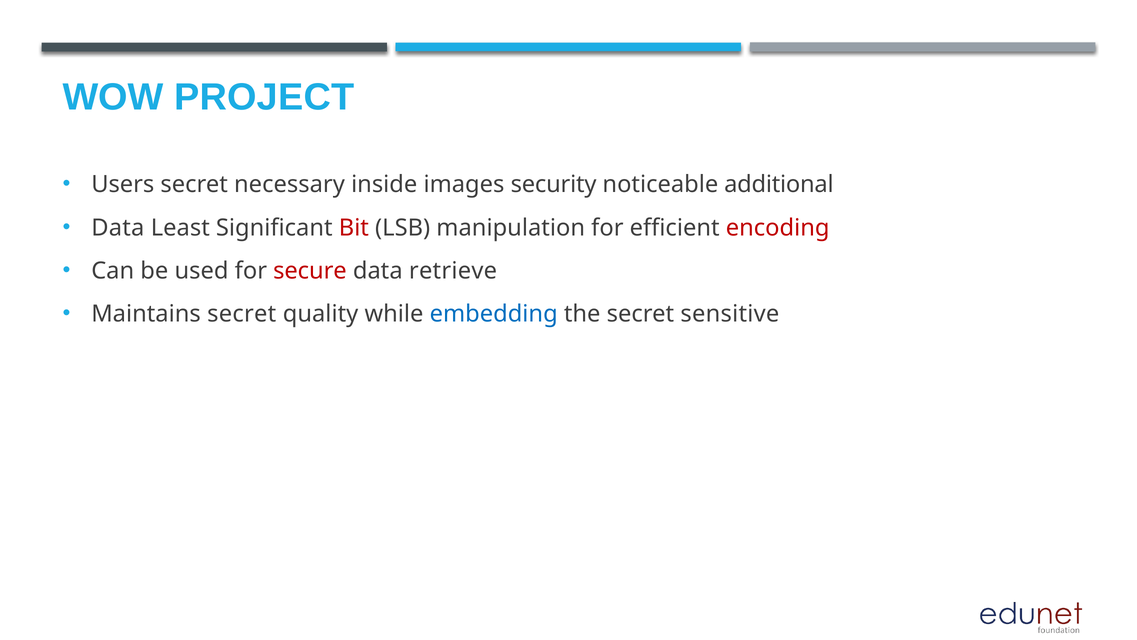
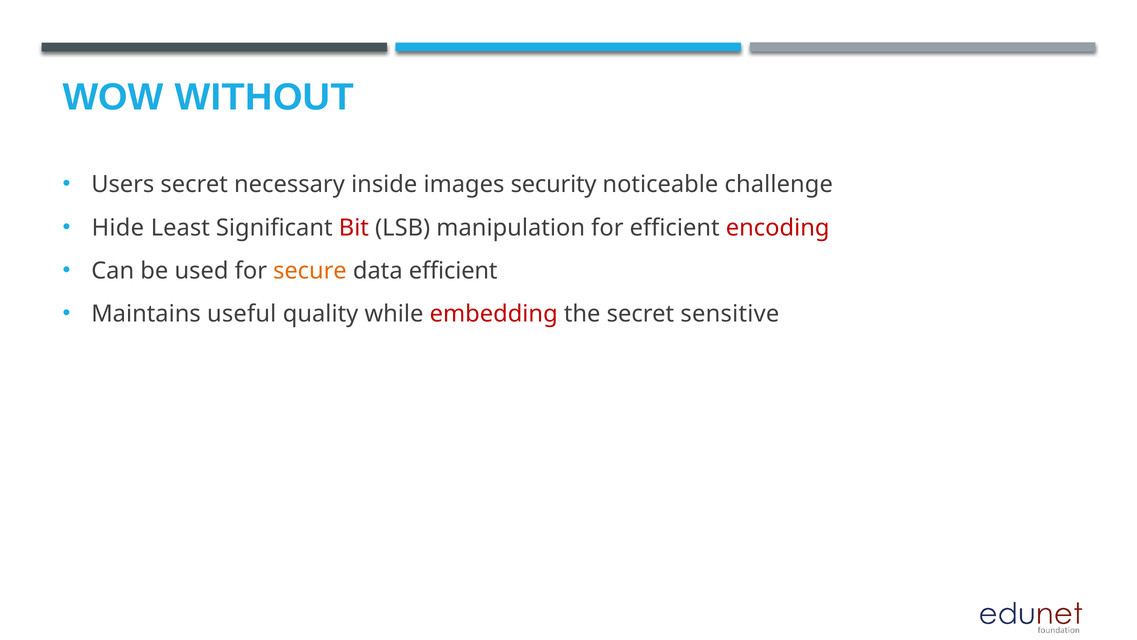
PROJECT: PROJECT -> WITHOUT
additional: additional -> challenge
Data at (118, 228): Data -> Hide
secure colour: red -> orange
data retrieve: retrieve -> efficient
Maintains secret: secret -> useful
embedding colour: blue -> red
